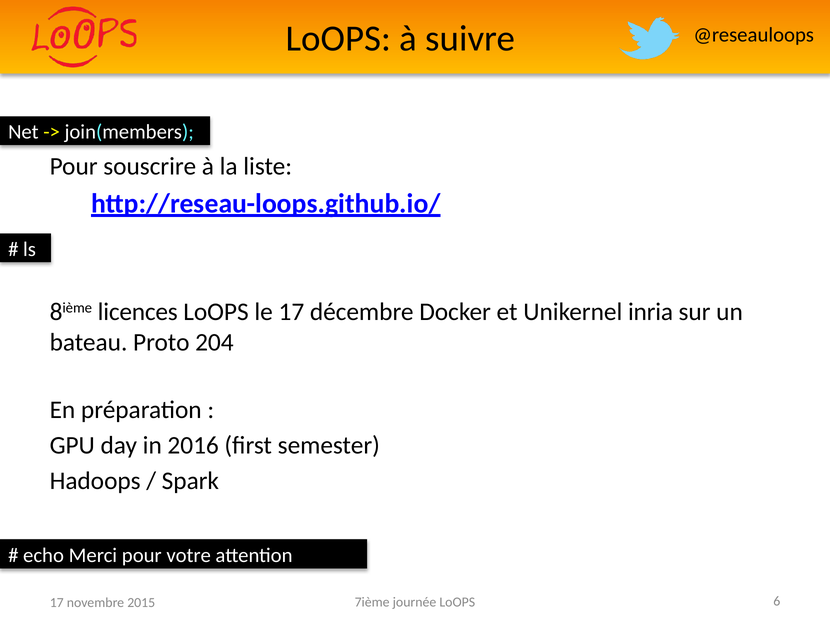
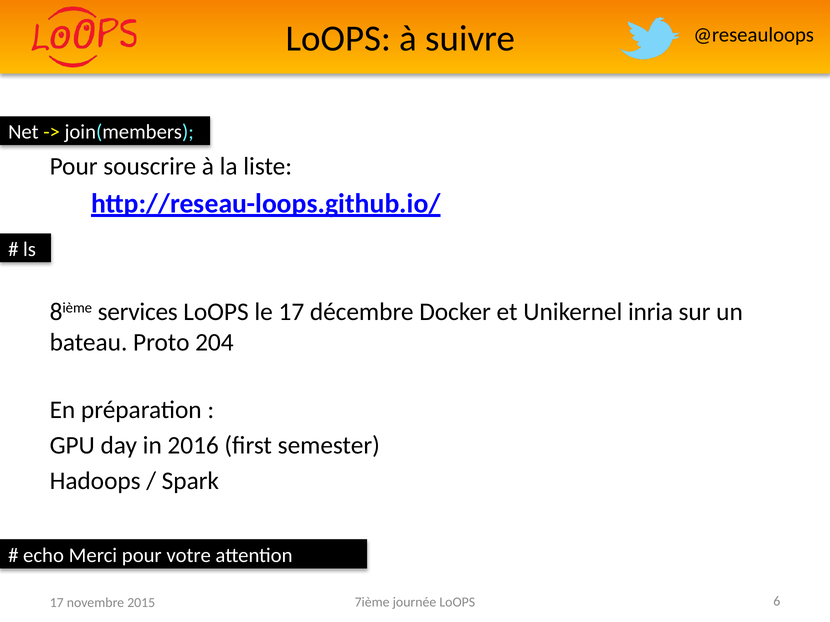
licences: licences -> services
